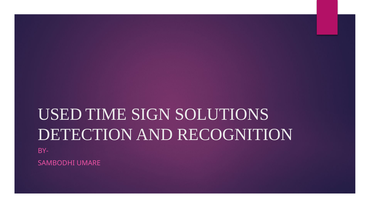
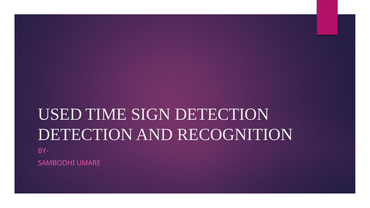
SIGN SOLUTIONS: SOLUTIONS -> DETECTION
